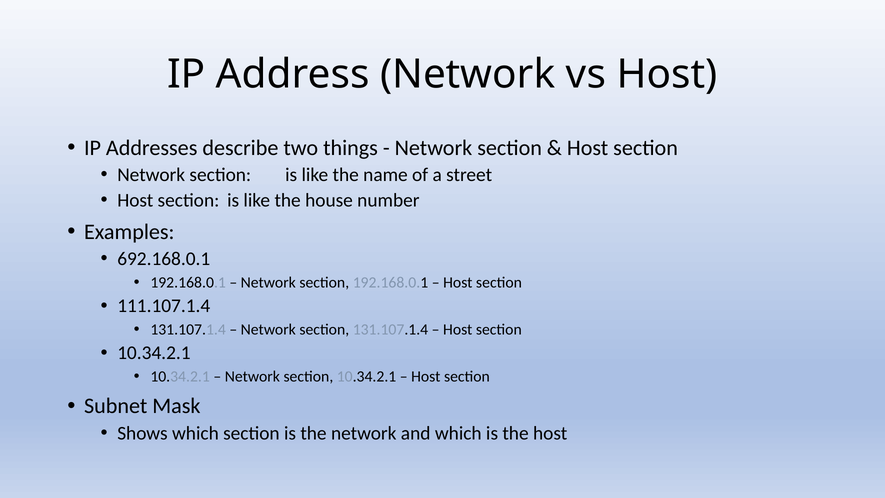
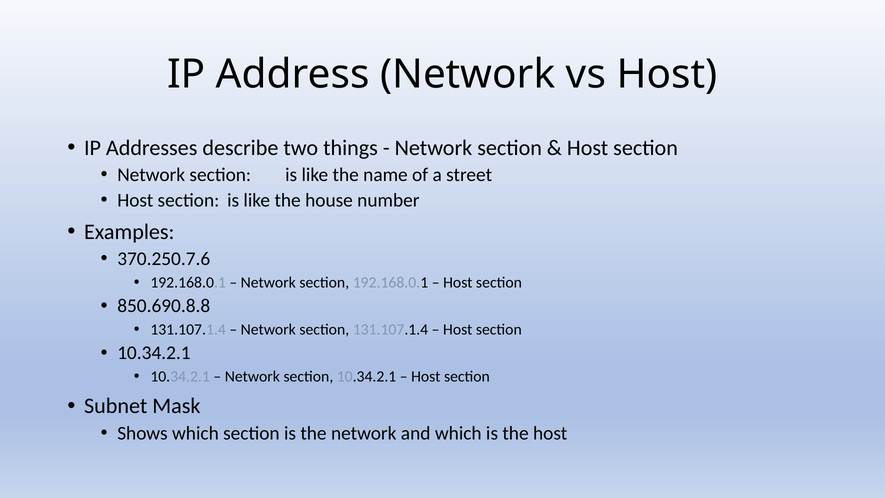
692.168.0.1: 692.168.0.1 -> 370.250.7.6
111.107.1.4: 111.107.1.4 -> 850.690.8.8
